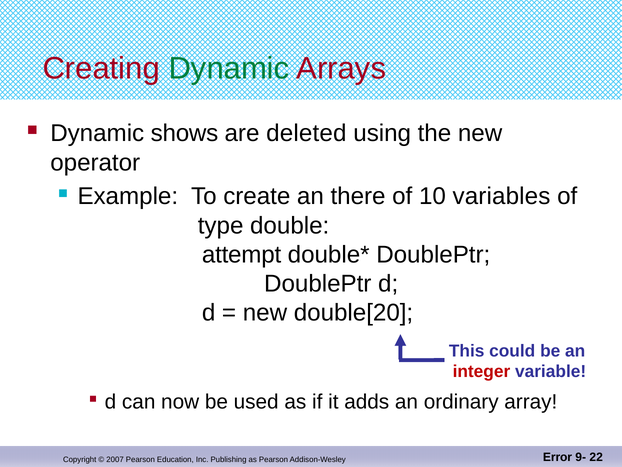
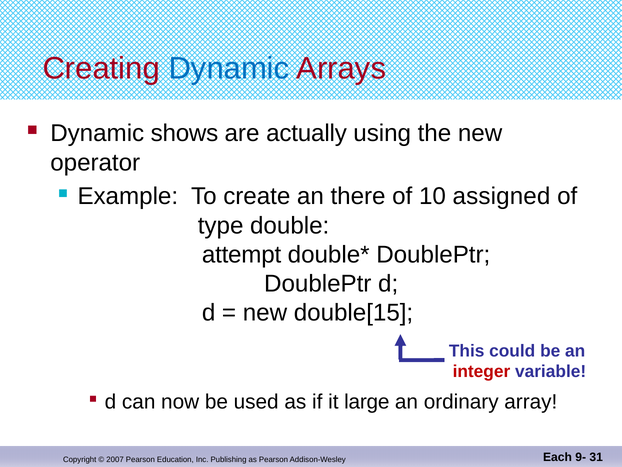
Dynamic at (229, 68) colour: green -> blue
deleted: deleted -> actually
variables: variables -> assigned
double[20: double[20 -> double[15
adds: adds -> large
Error: Error -> Each
22: 22 -> 31
